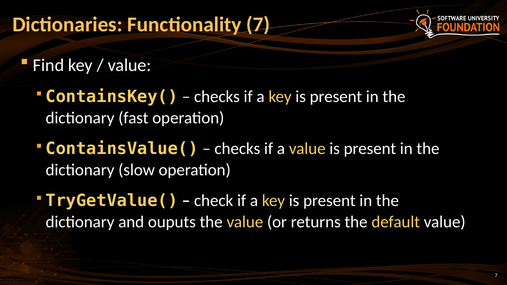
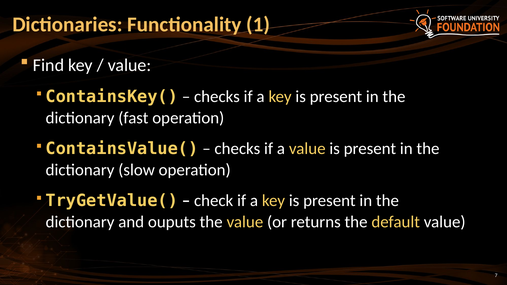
Functionality 7: 7 -> 1
